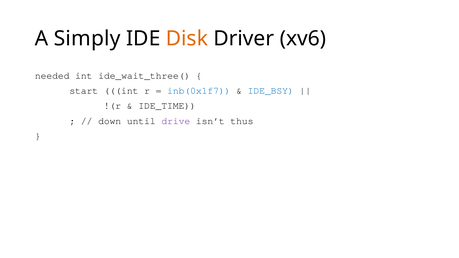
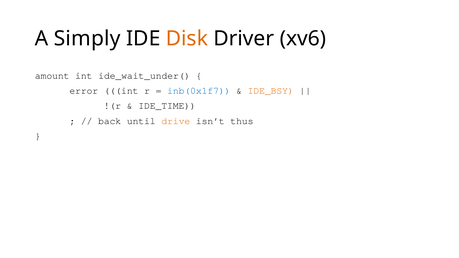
needed: needed -> amount
ide_wait_three(: ide_wait_three( -> ide_wait_under(
start: start -> error
IDE_BSY colour: blue -> orange
down: down -> back
drive colour: purple -> orange
